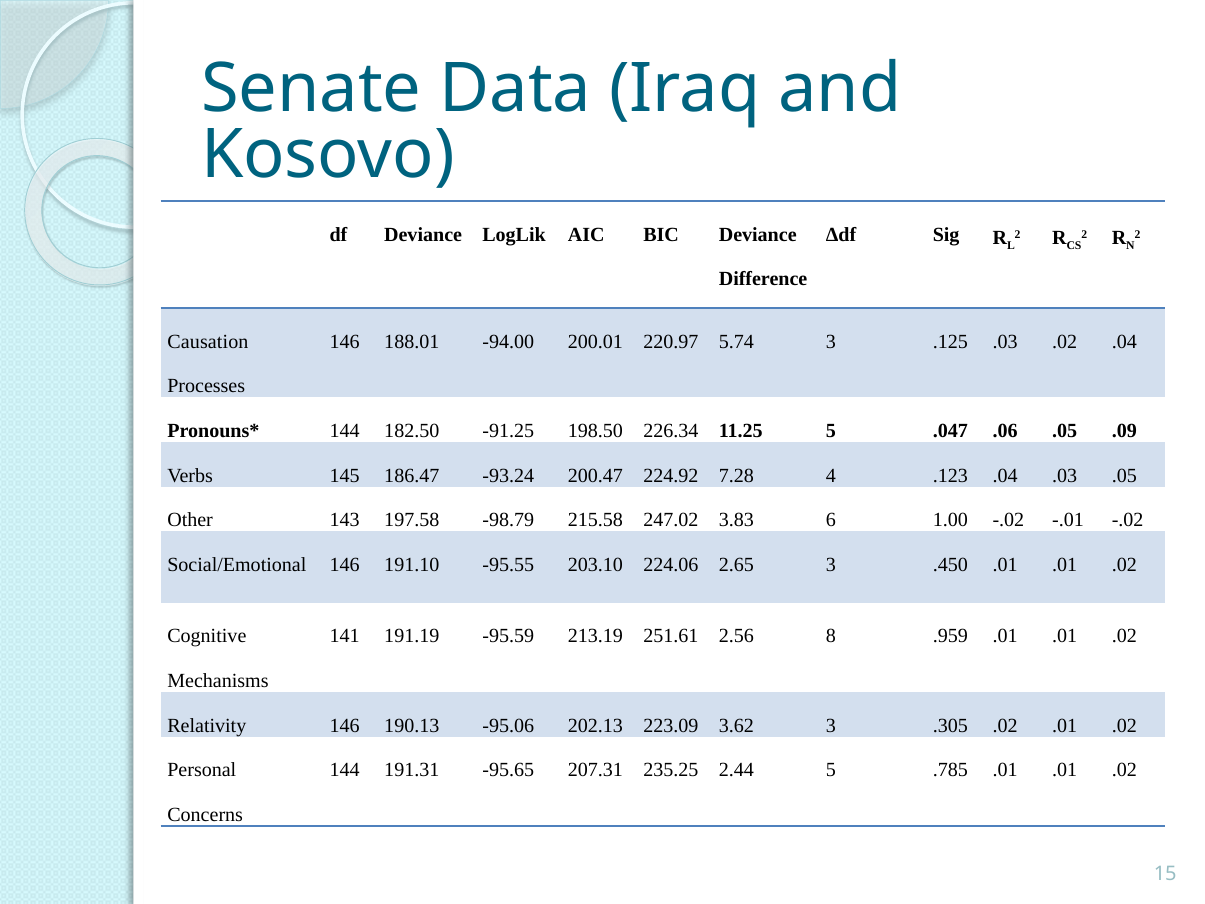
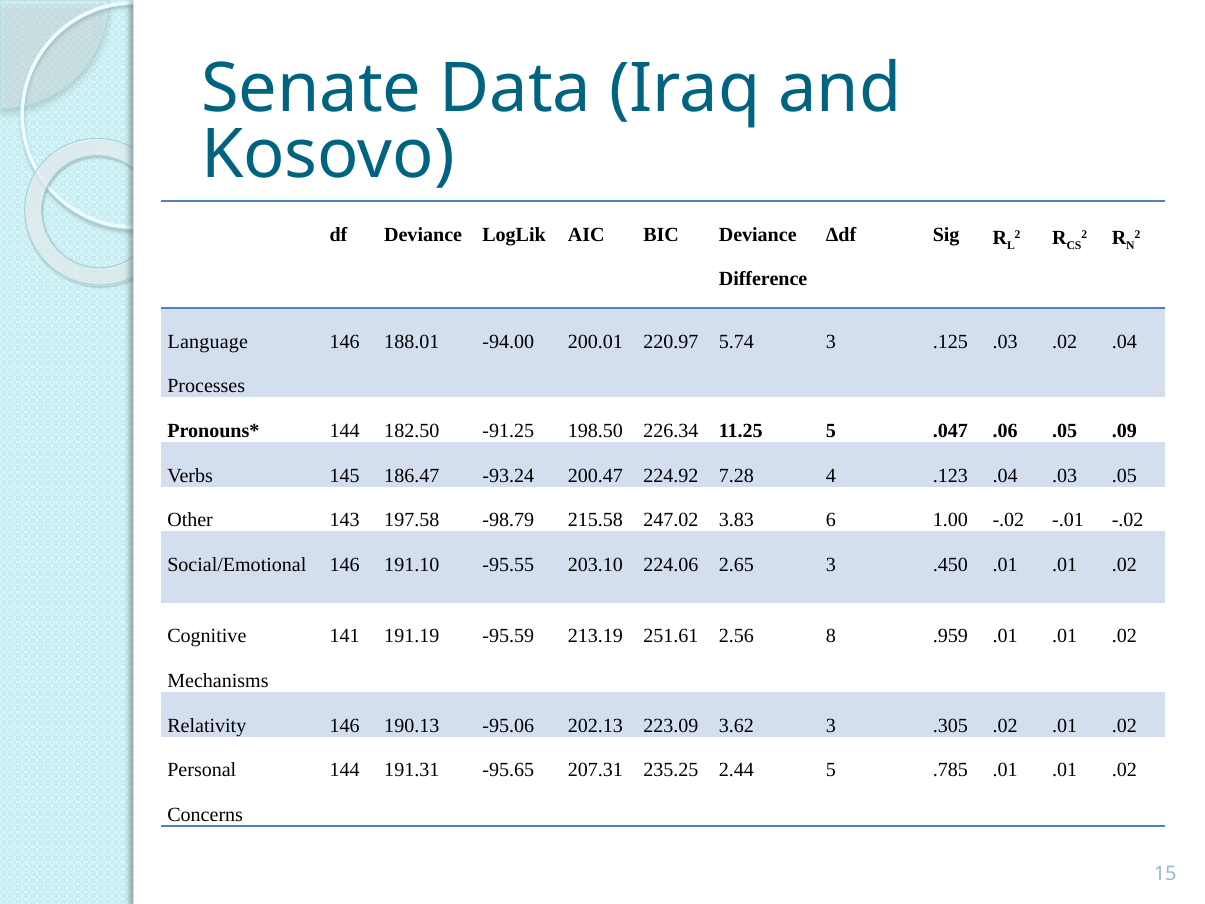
Causation: Causation -> Language
